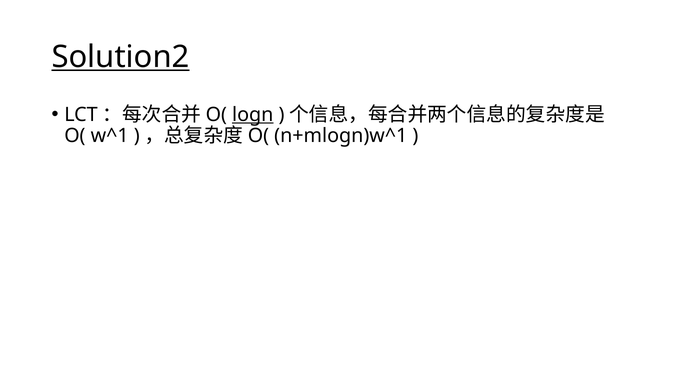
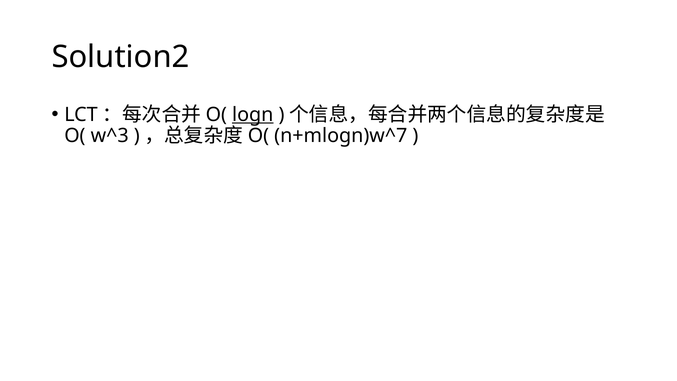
Solution2 underline: present -> none
w^1: w^1 -> w^3
n+mlogn)w^1: n+mlogn)w^1 -> n+mlogn)w^7
